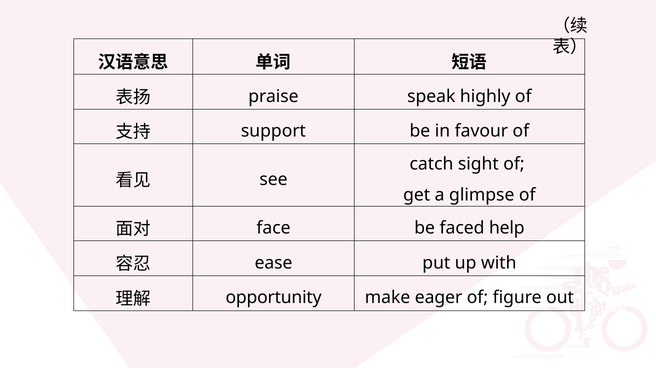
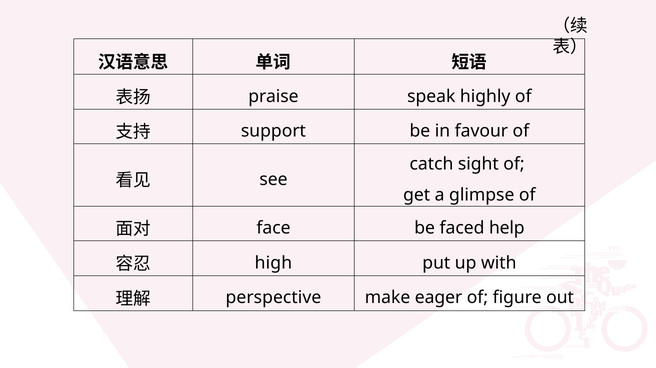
ease: ease -> high
opportunity: opportunity -> perspective
